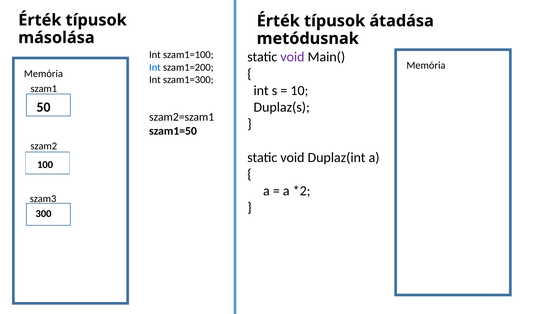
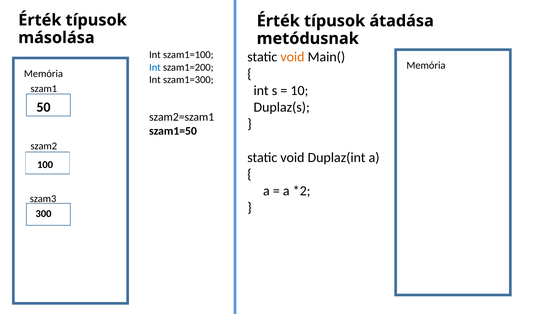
void at (292, 57) colour: purple -> orange
